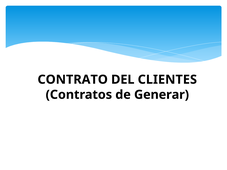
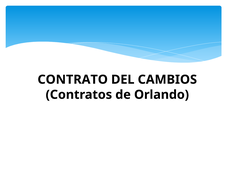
CLIENTES: CLIENTES -> CAMBIOS
Generar: Generar -> Orlando
